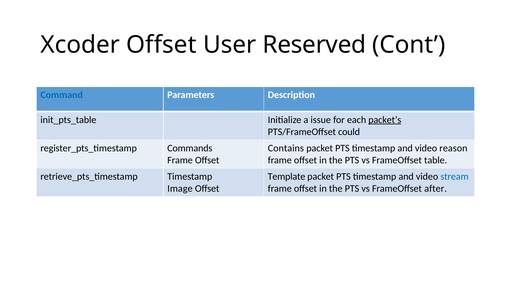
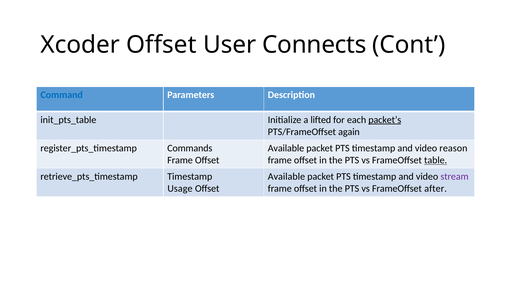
Reserved: Reserved -> Connects
issue: issue -> lifted
could: could -> again
Contains at (286, 148): Contains -> Available
table underline: none -> present
Template at (287, 176): Template -> Available
stream colour: blue -> purple
Image: Image -> Usage
